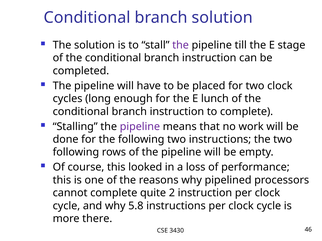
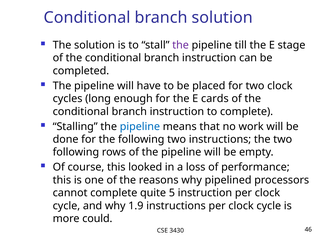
lunch: lunch -> cards
pipeline at (140, 127) colour: purple -> blue
2: 2 -> 5
5.8: 5.8 -> 1.9
there: there -> could
